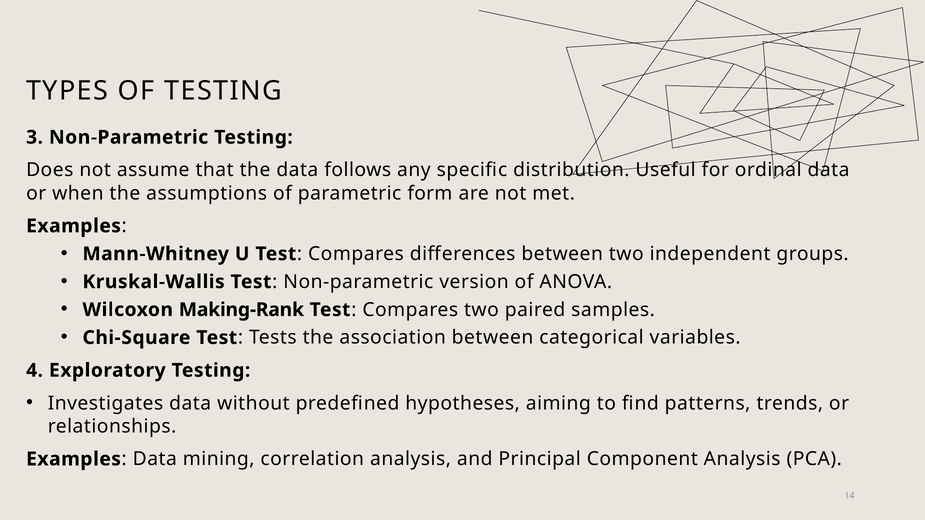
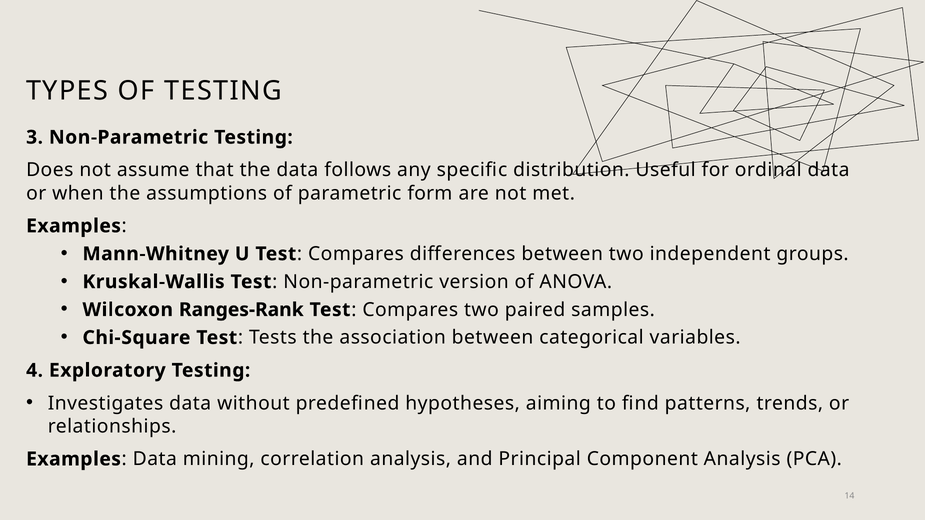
Making-Rank: Making-Rank -> Ranges-Rank
